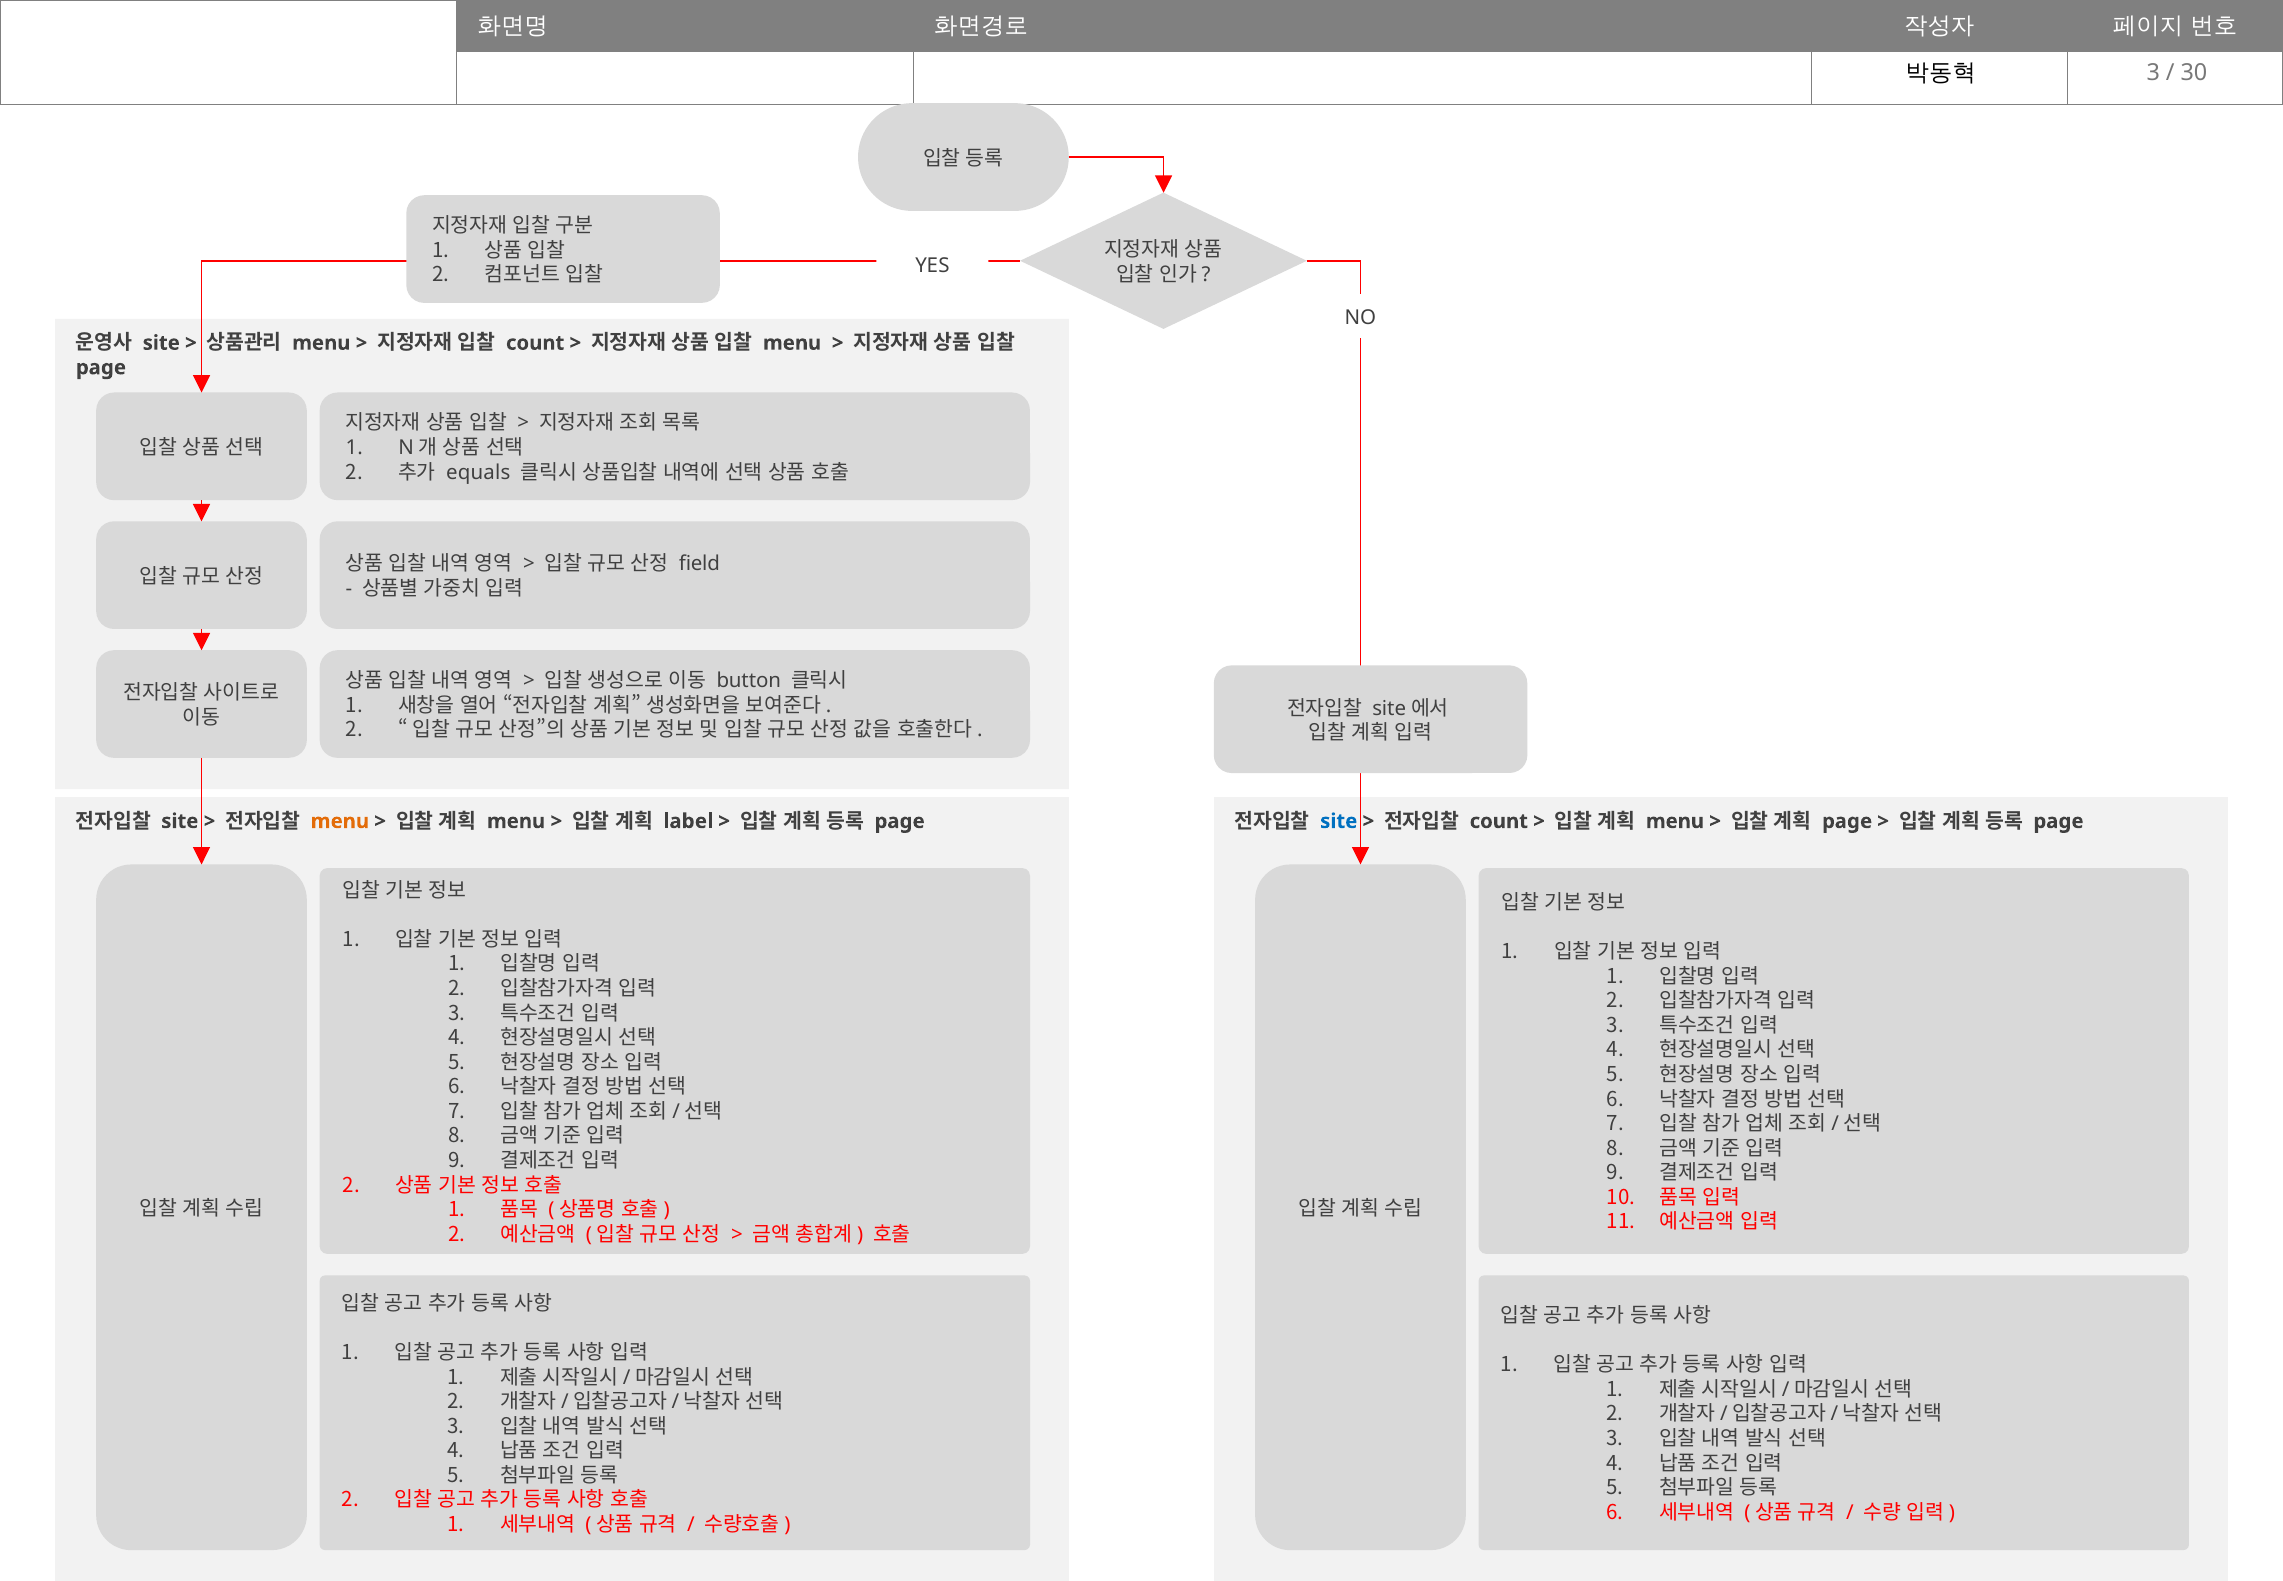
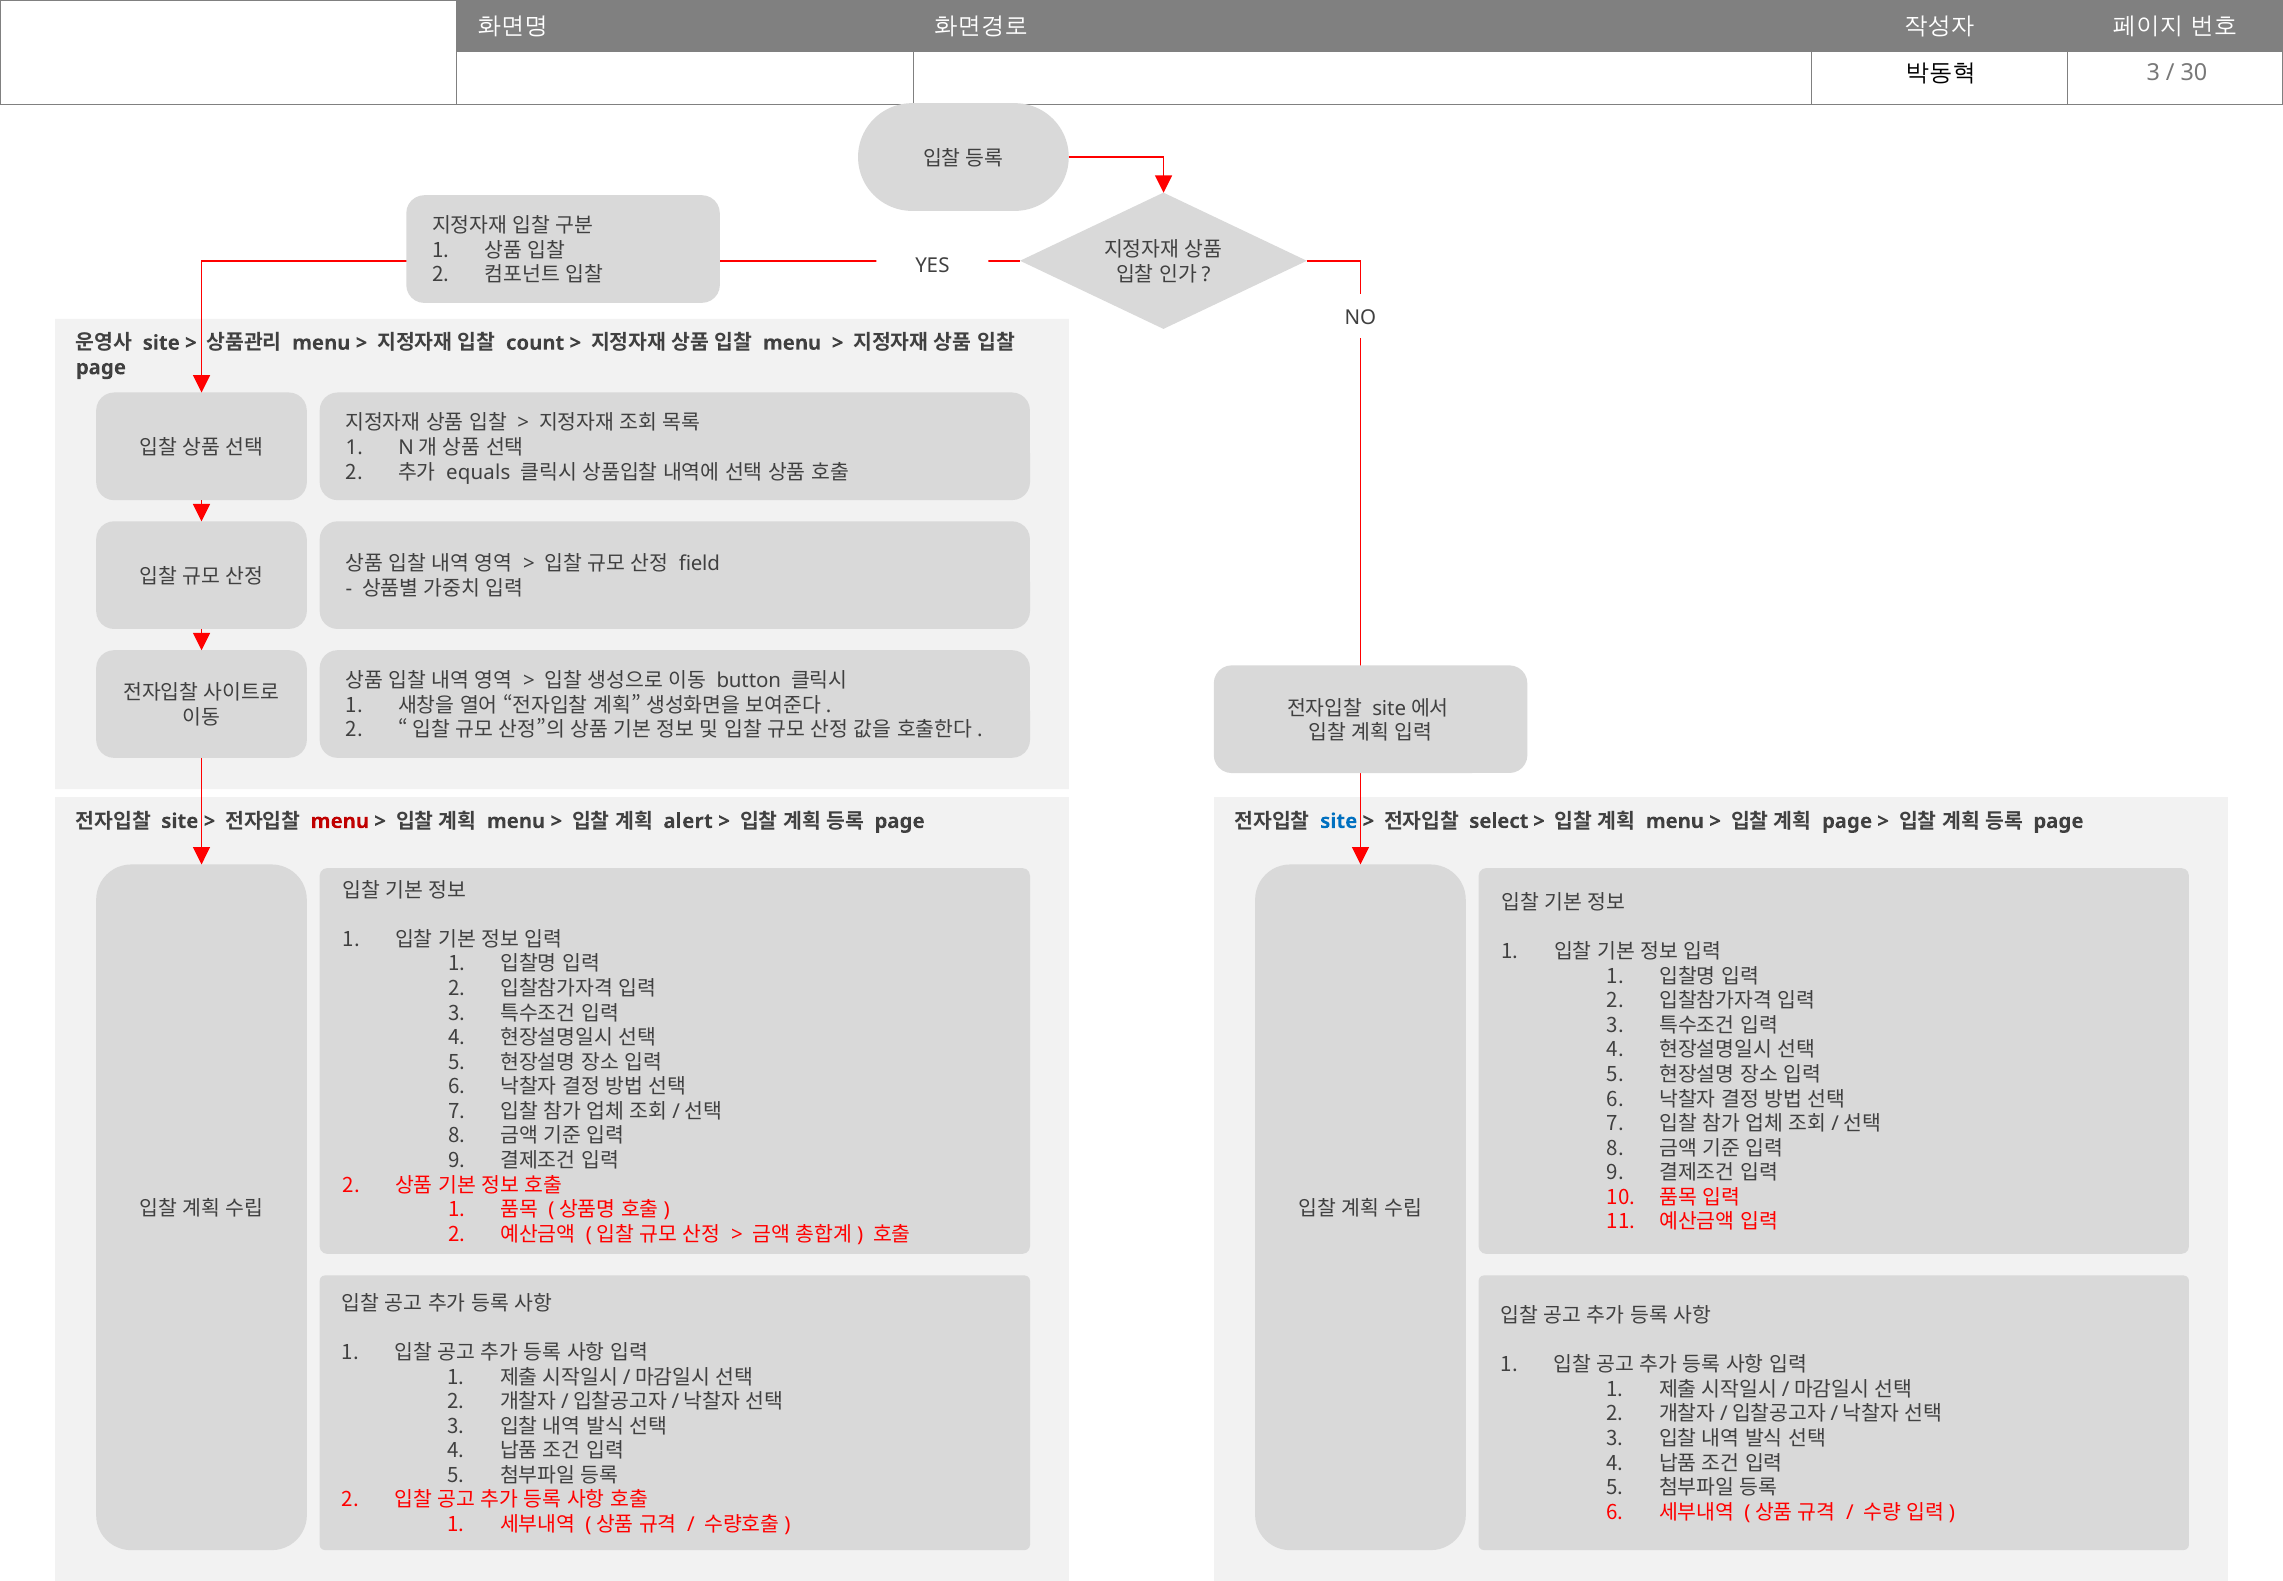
menu at (340, 821) colour: orange -> red
label: label -> alert
count at (1499, 821): count -> select
